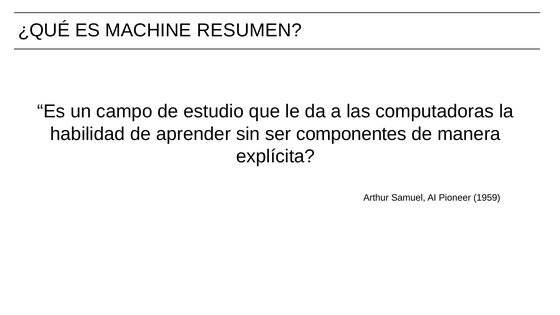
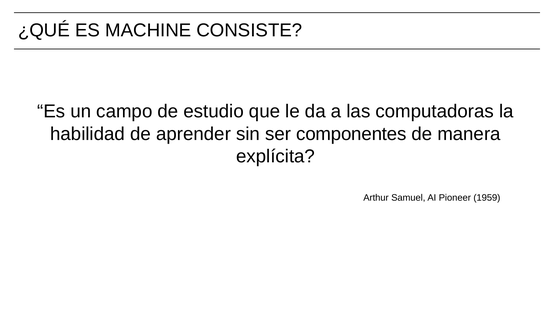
RESUMEN: RESUMEN -> CONSISTE
